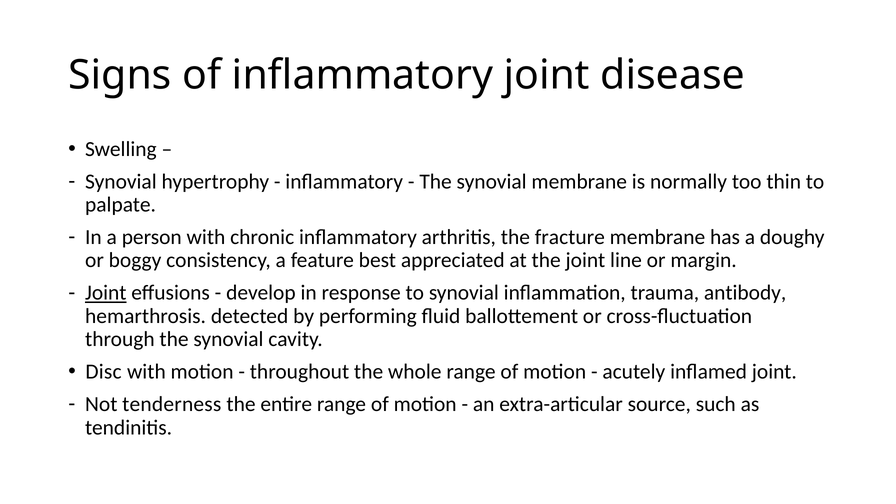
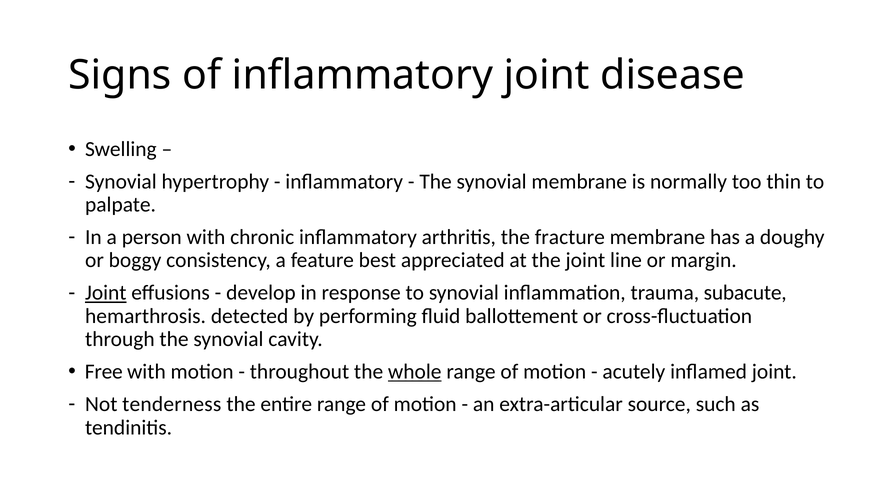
antibody: antibody -> subacute
Disc: Disc -> Free
whole underline: none -> present
